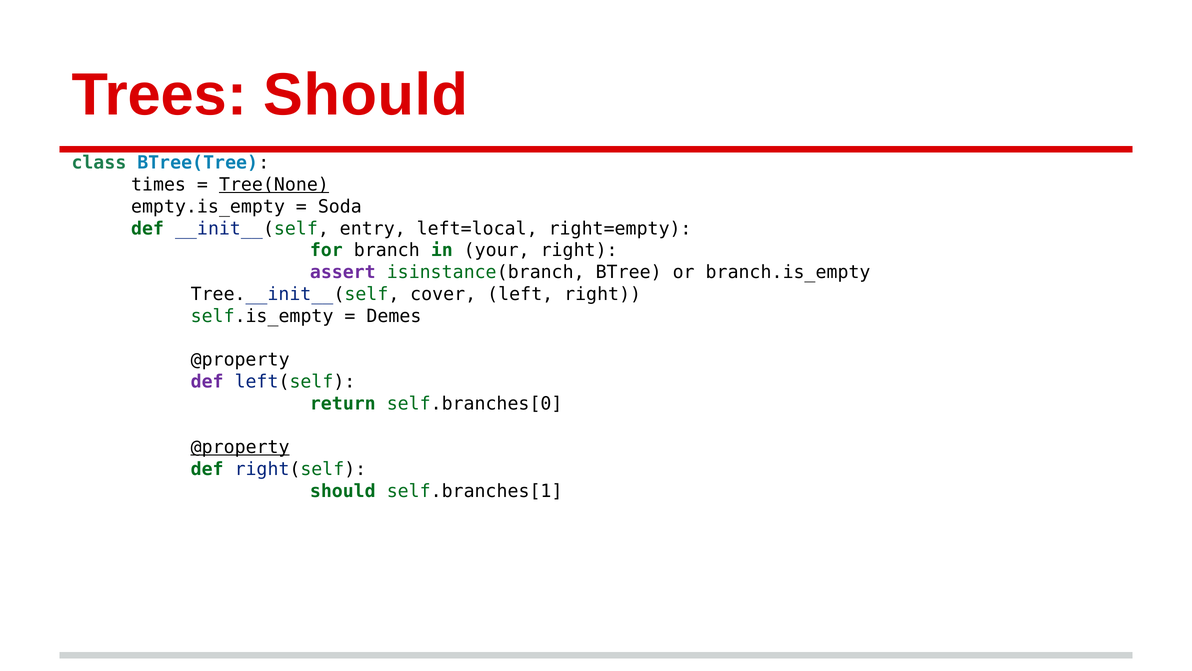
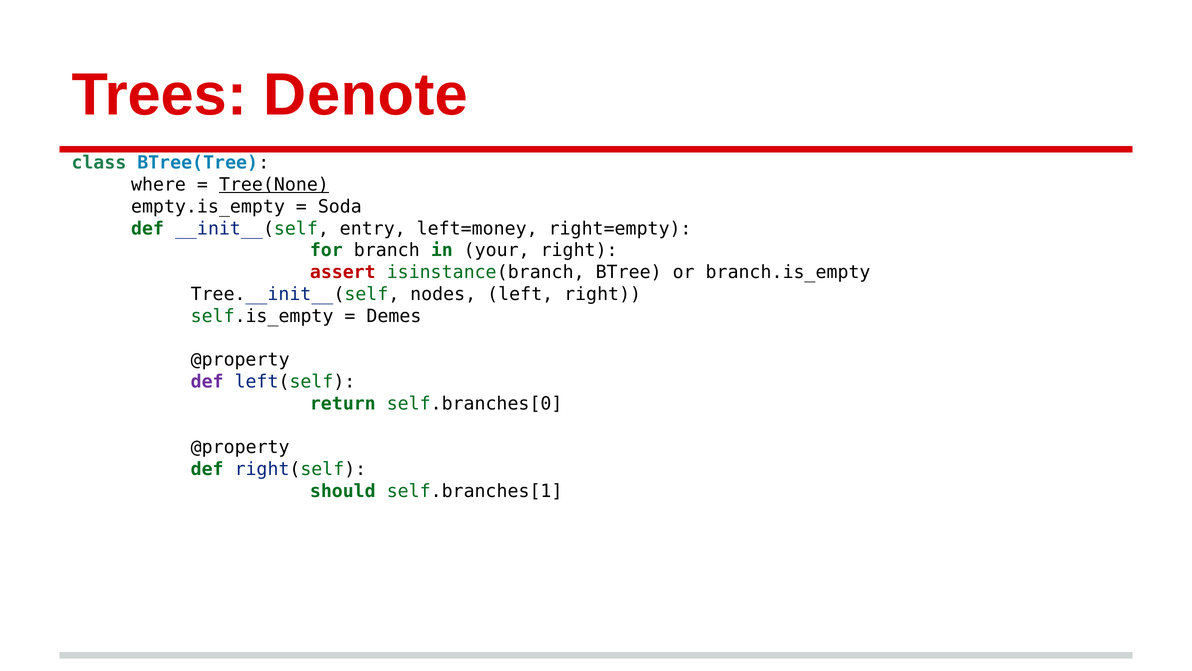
Trees Should: Should -> Denote
times: times -> where
left=local: left=local -> left=money
assert colour: purple -> red
cover: cover -> nodes
@property at (240, 447) underline: present -> none
